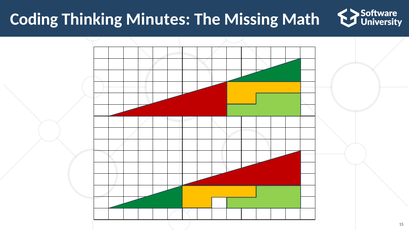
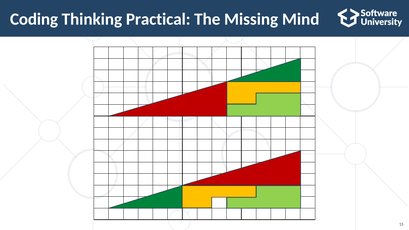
Minutes: Minutes -> Practical
Math: Math -> Mind
